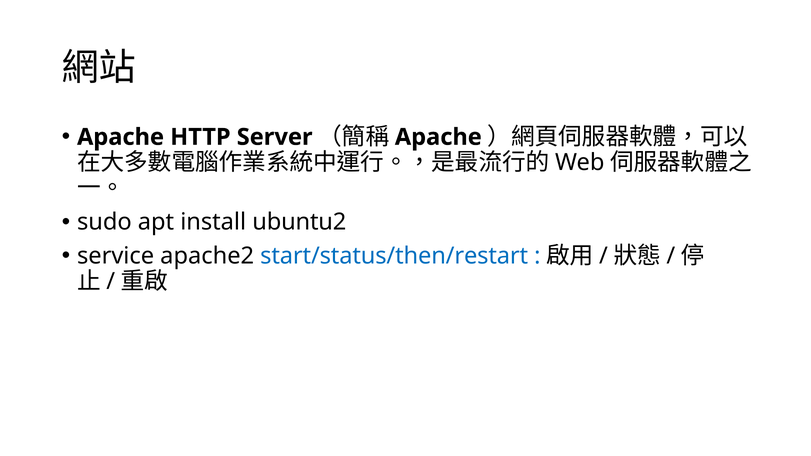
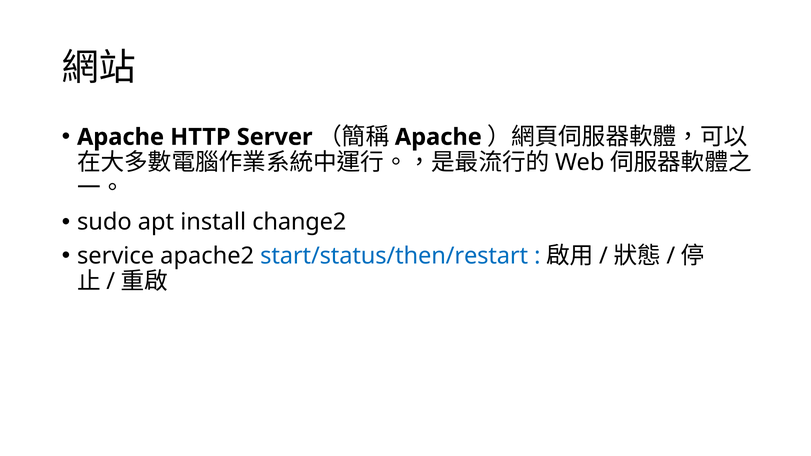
ubuntu2: ubuntu2 -> change2
